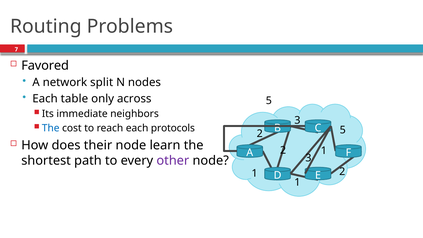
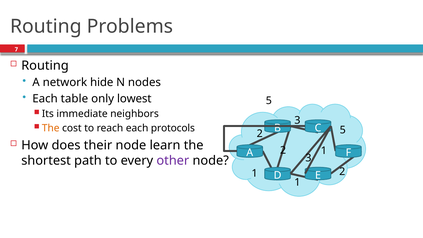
Favored at (45, 66): Favored -> Routing
split: split -> hide
across: across -> lowest
The at (51, 128) colour: blue -> orange
